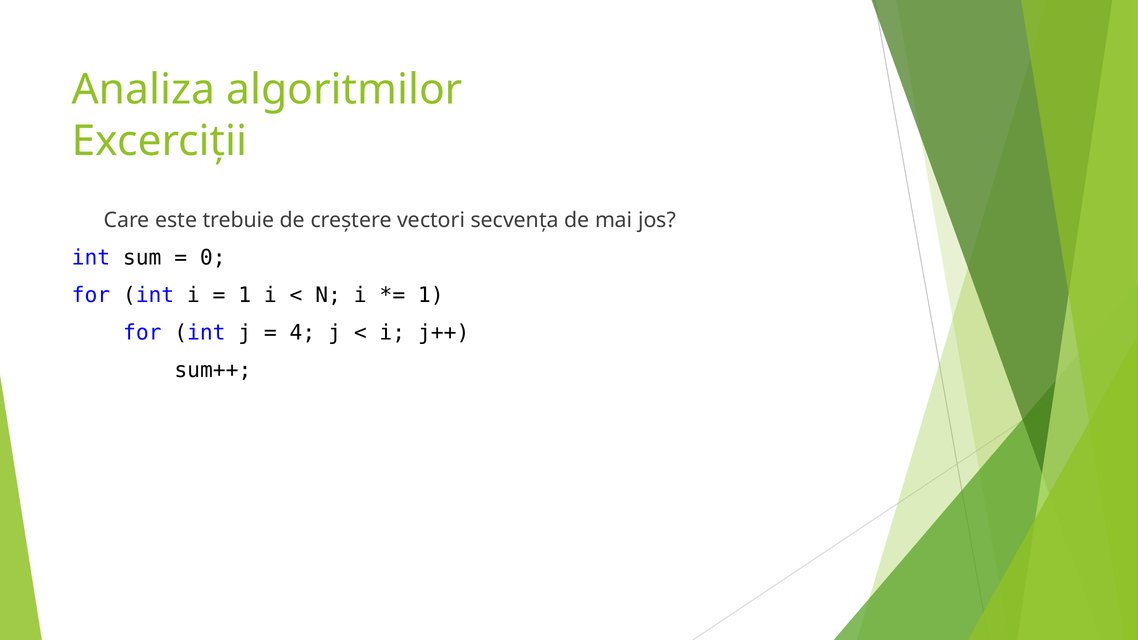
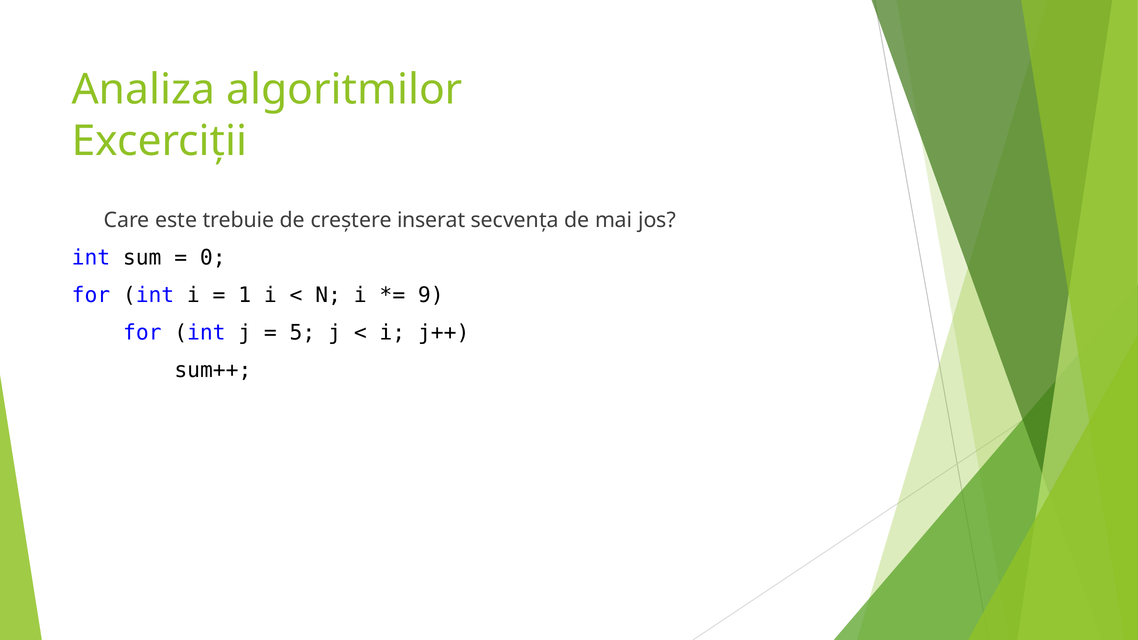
vectori: vectori -> inserat
1 at (431, 295): 1 -> 9
4: 4 -> 5
